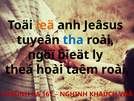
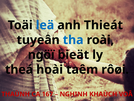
leä colour: orange -> blue
Jeâsus: Jeâsus -> Thieát
taêm roài: roài -> rôøi
